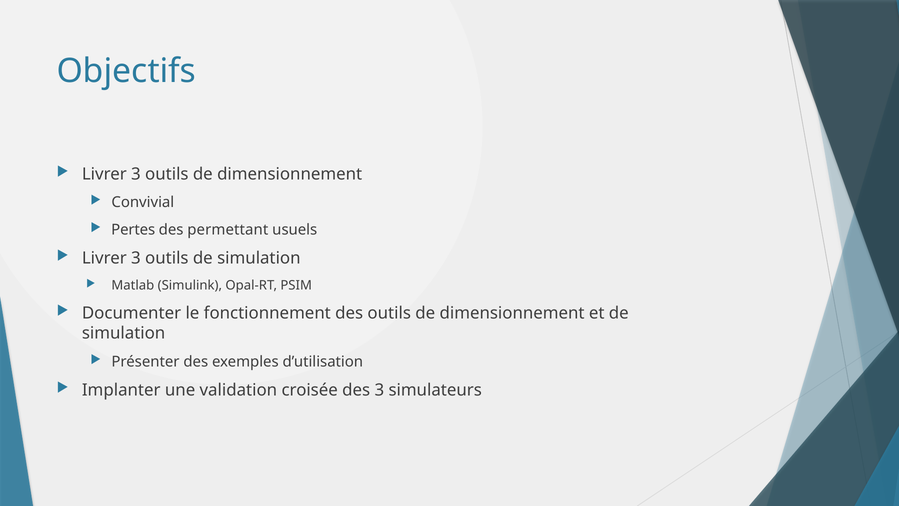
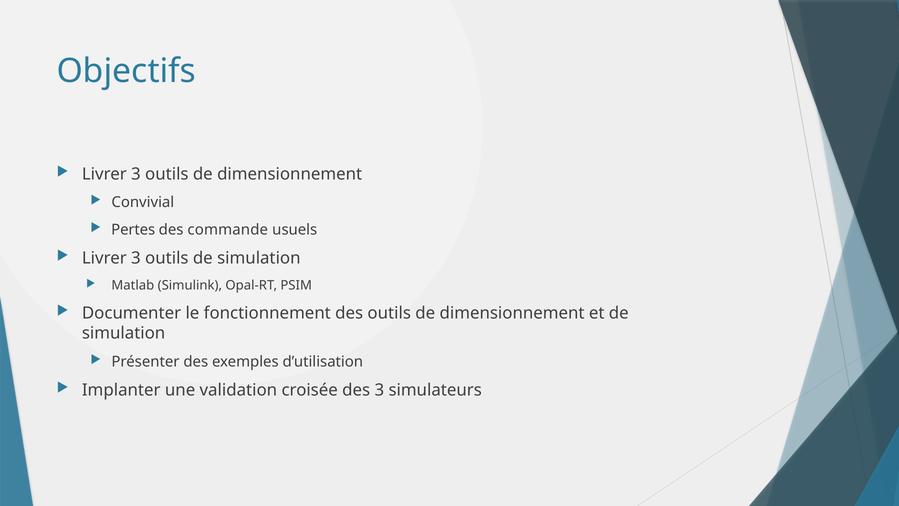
permettant: permettant -> commande
